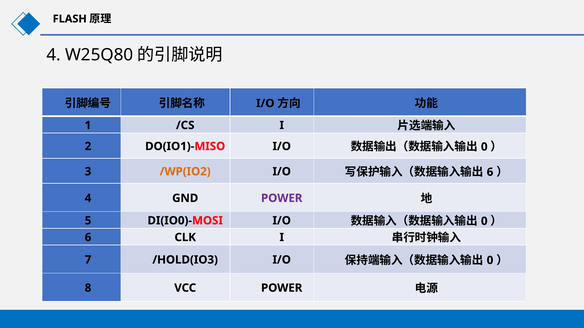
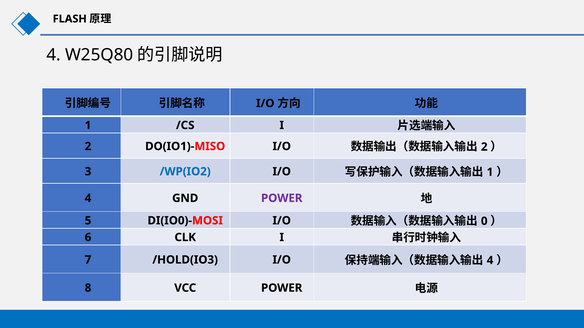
0 at (484, 147): 0 -> 2
/WP(IO2 colour: orange -> blue
6 at (490, 172): 6 -> 1
0 at (490, 261): 0 -> 4
